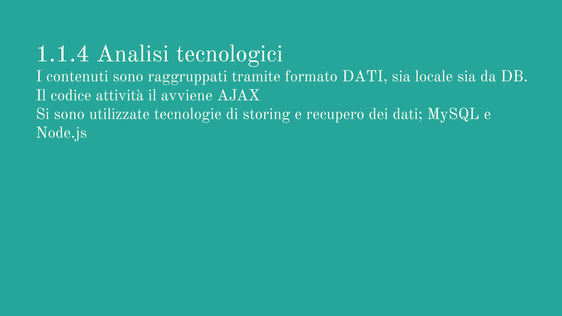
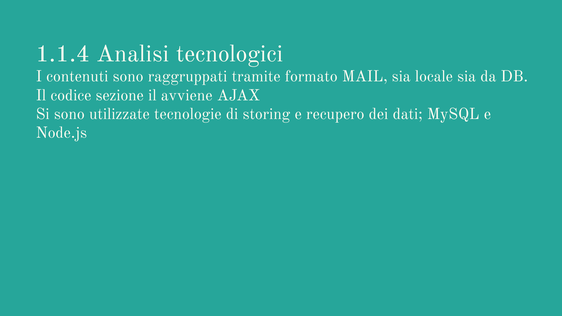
formato DATI: DATI -> MAIL
attività: attività -> sezione
